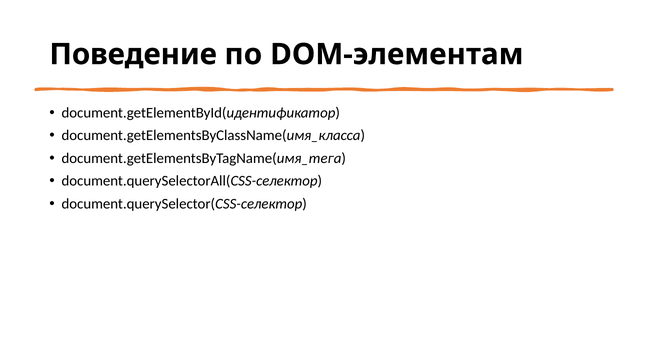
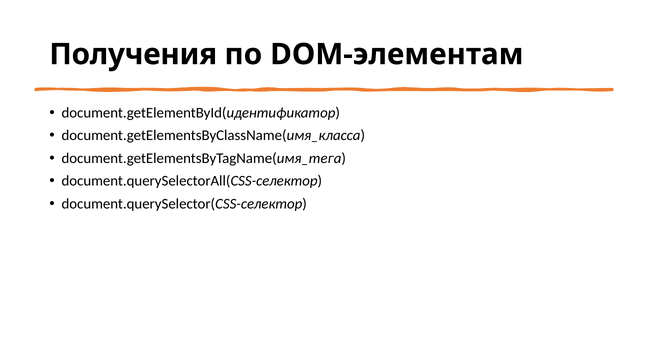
Поведение: Поведение -> Получения
